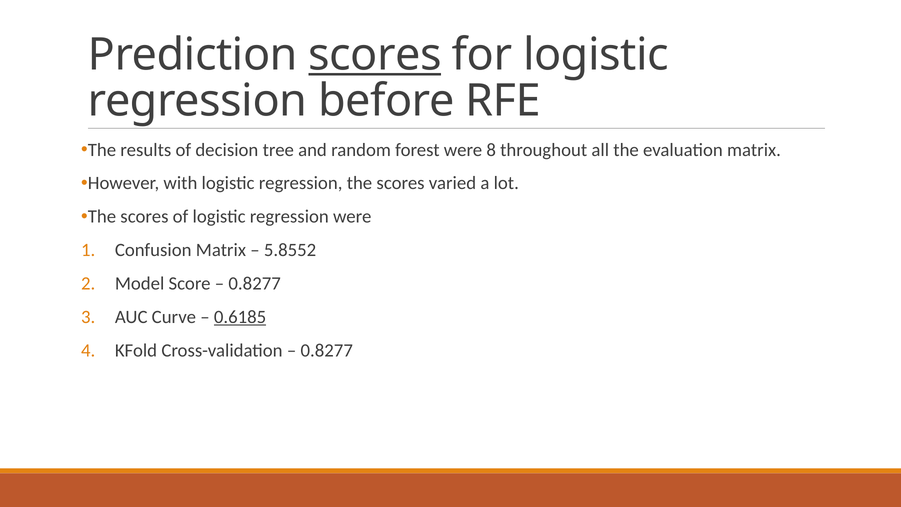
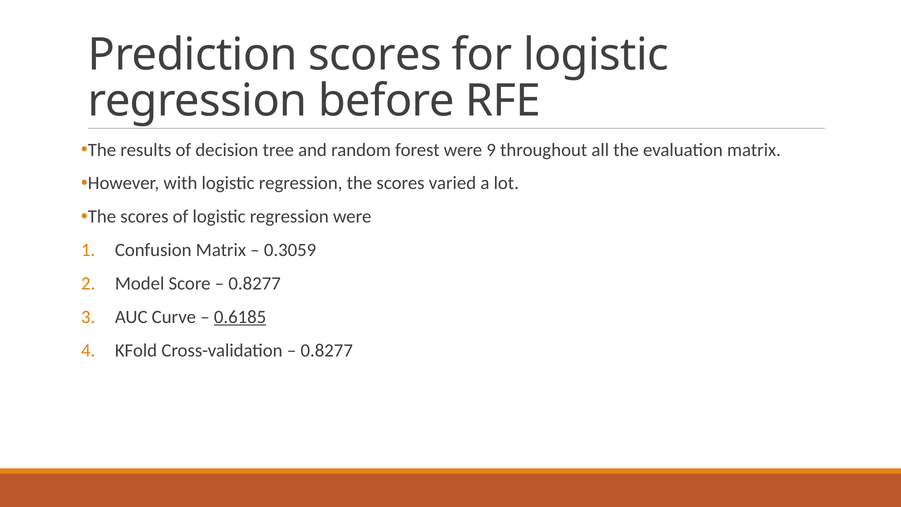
scores at (375, 55) underline: present -> none
8: 8 -> 9
5.8552: 5.8552 -> 0.3059
